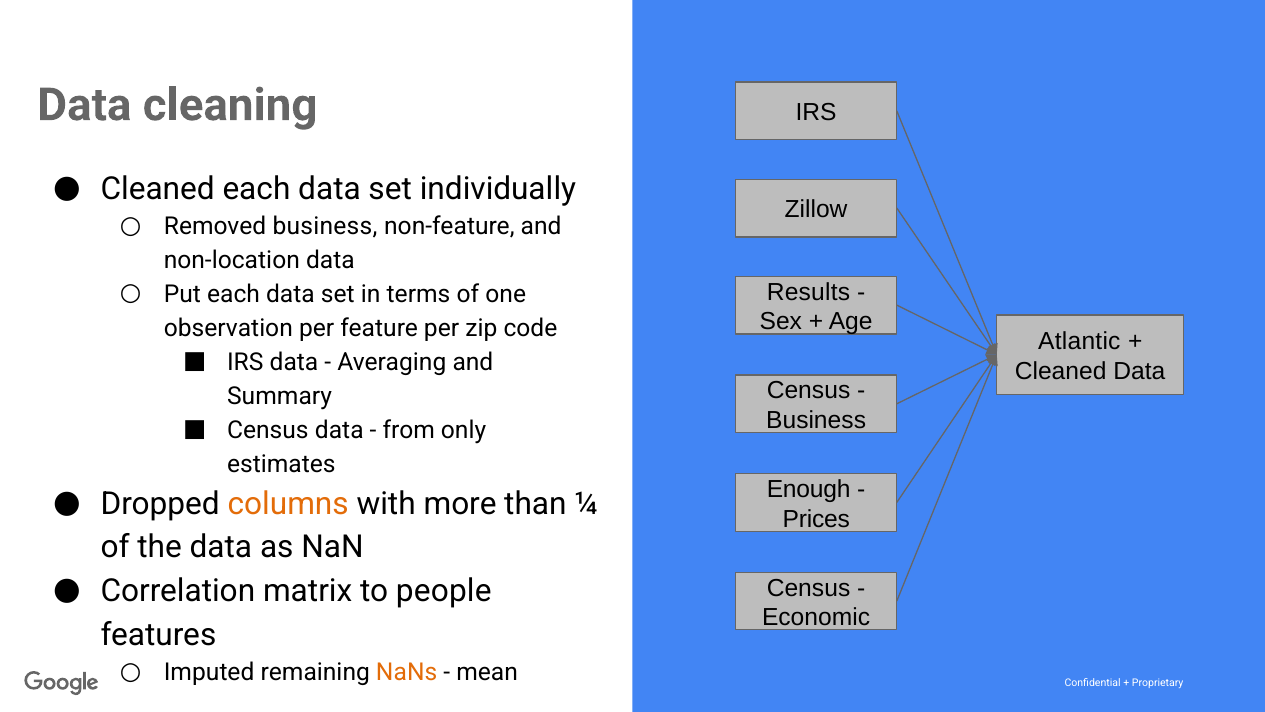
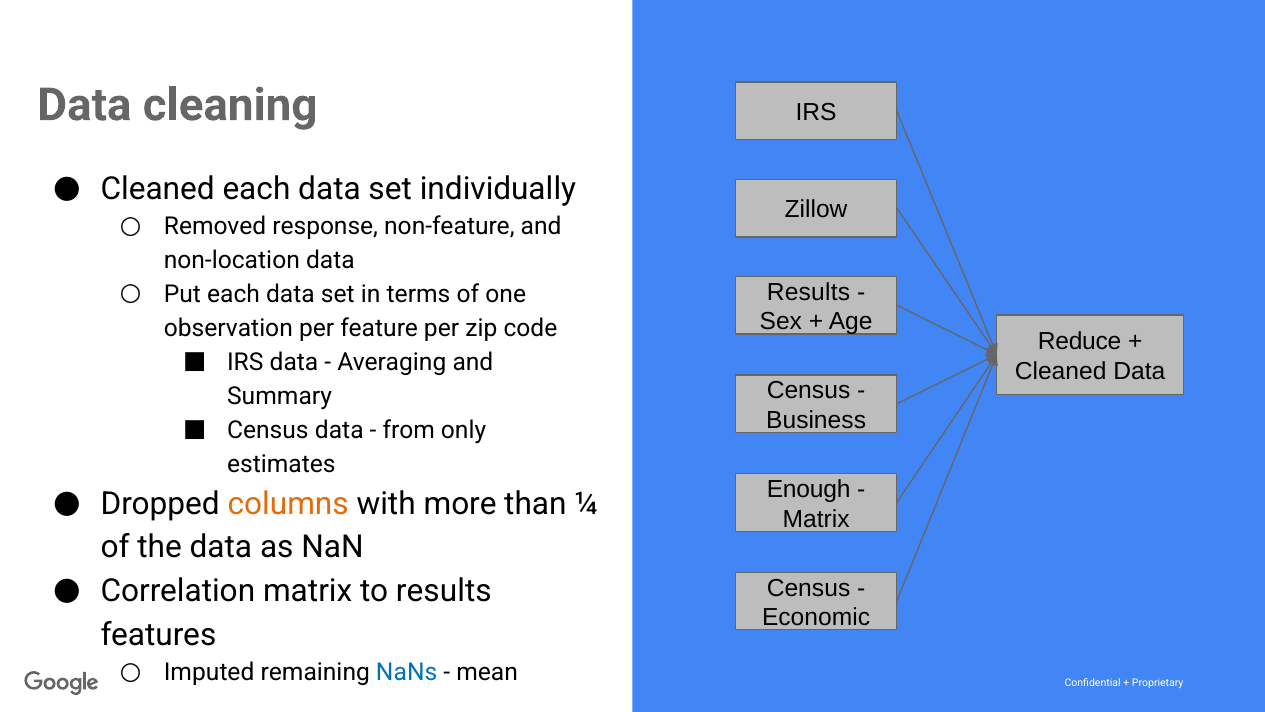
Removed business: business -> response
Atlantic: Atlantic -> Reduce
Prices at (816, 519): Prices -> Matrix
to people: people -> results
NaNs colour: orange -> blue
